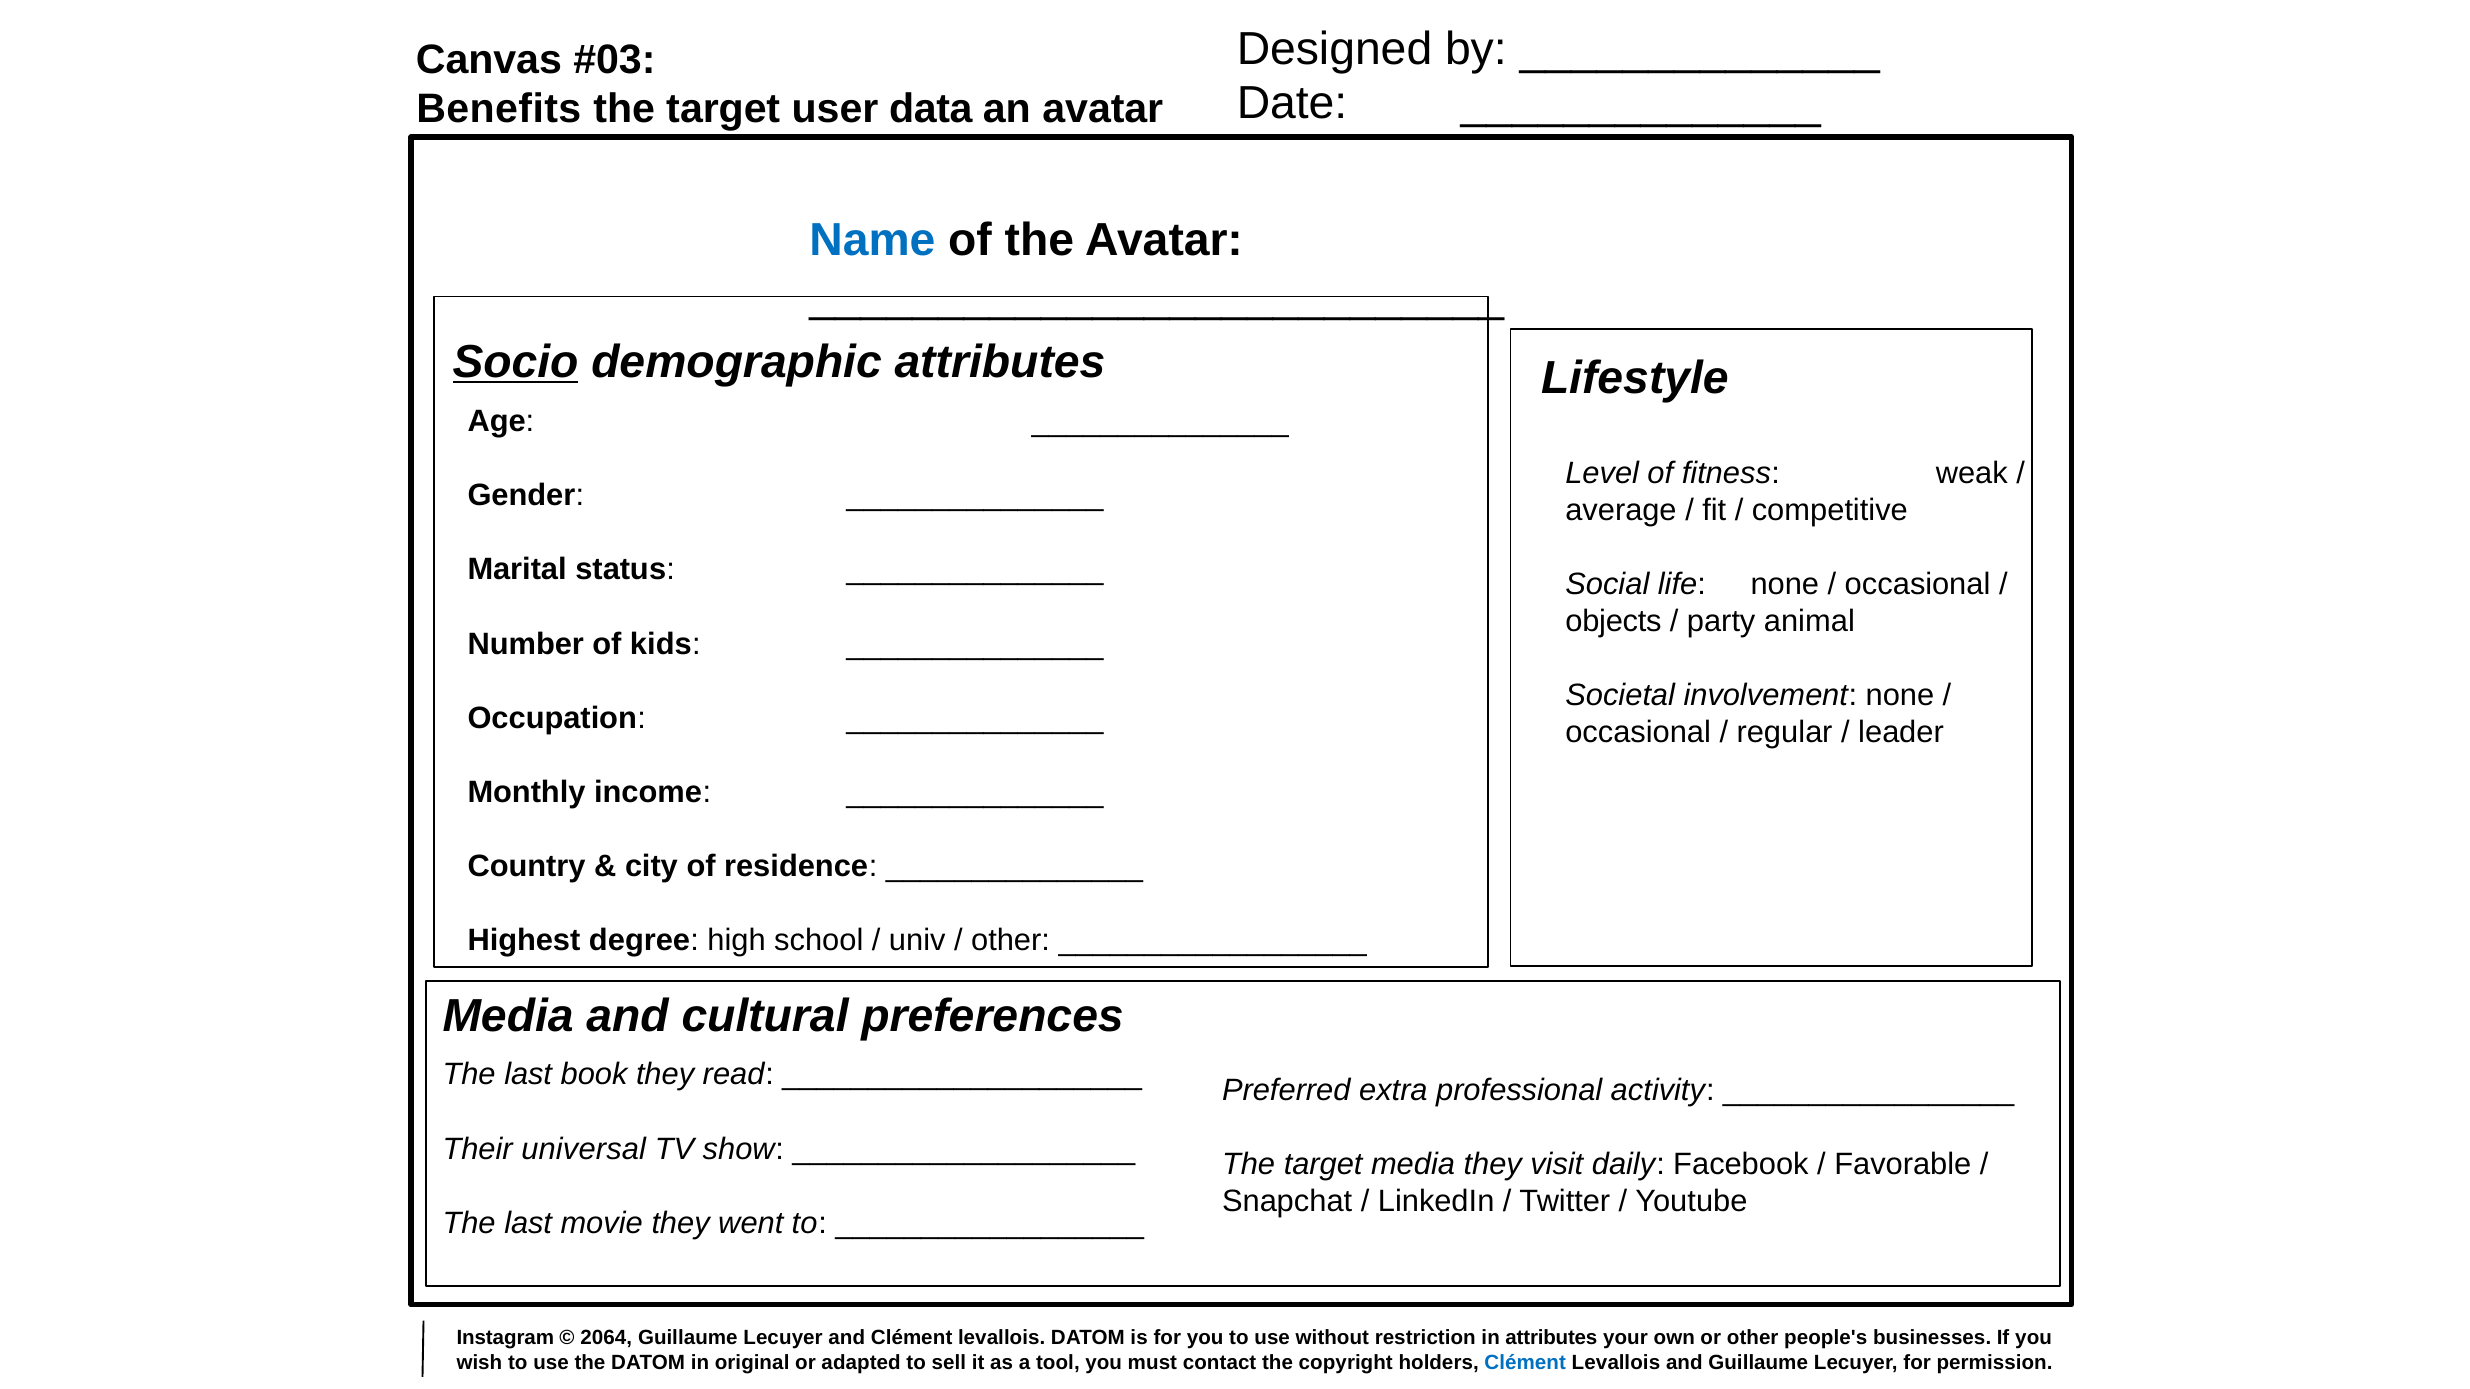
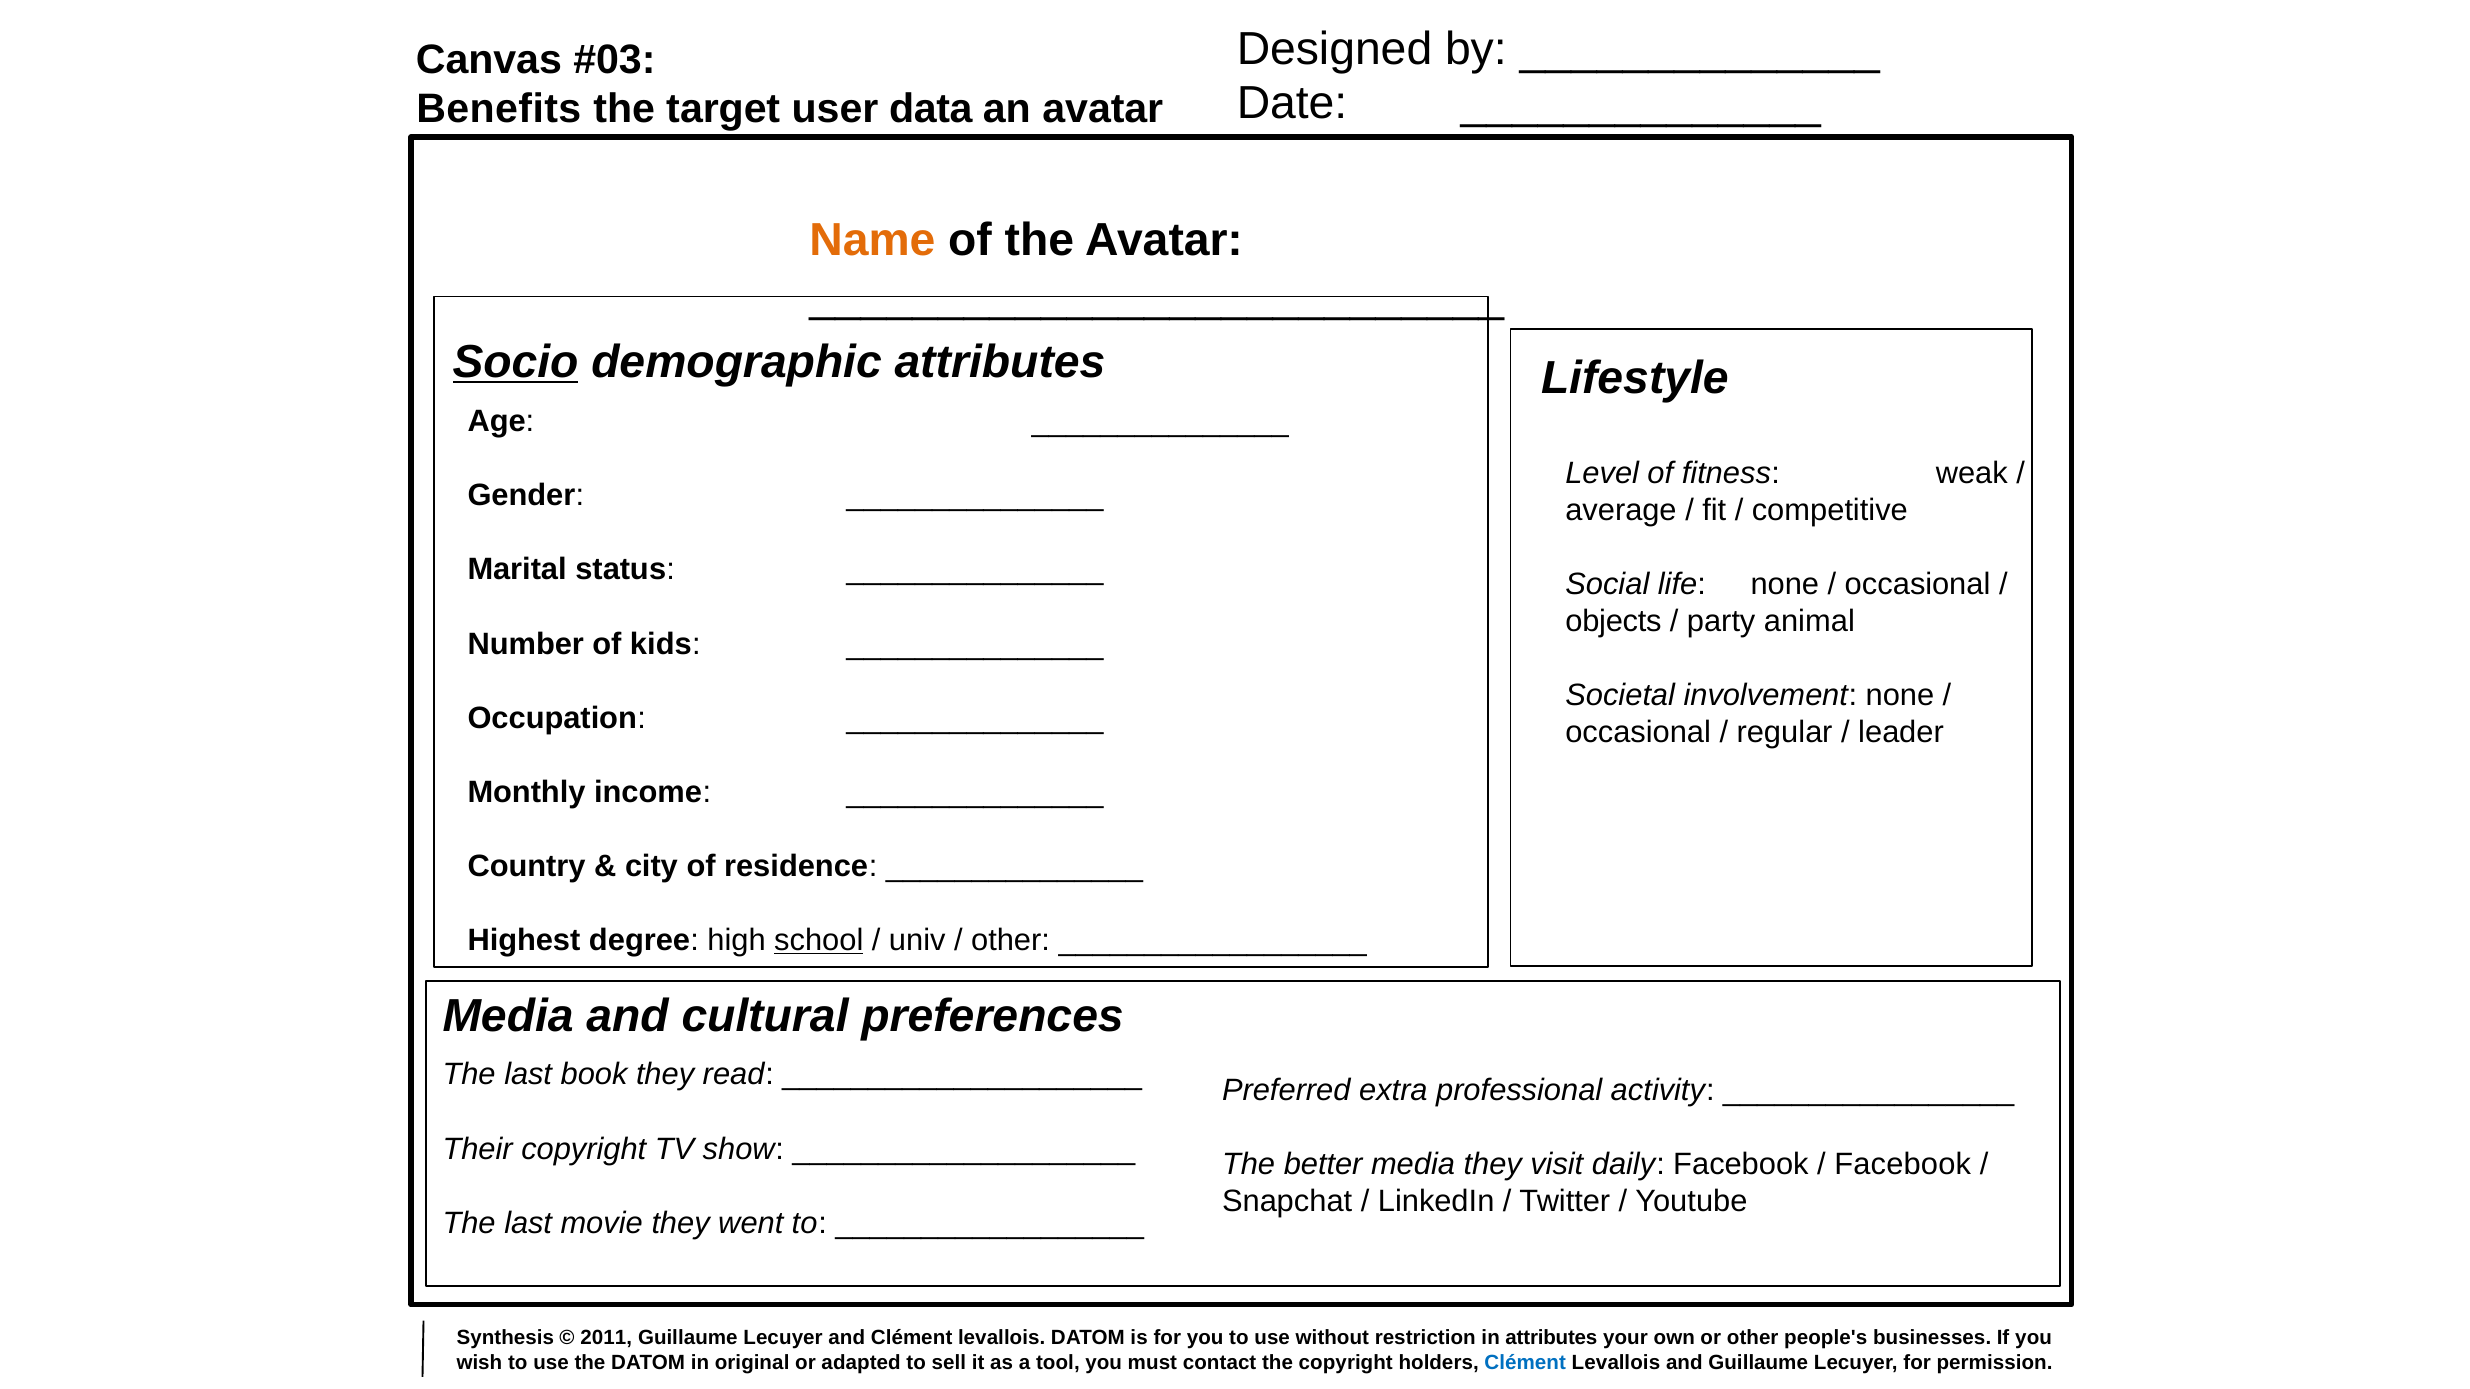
Name colour: blue -> orange
school underline: none -> present
Their universal: universal -> copyright
target at (1323, 1164): target -> better
Favorable at (1903, 1164): Favorable -> Facebook
Instagram: Instagram -> Synthesis
2064: 2064 -> 2011
